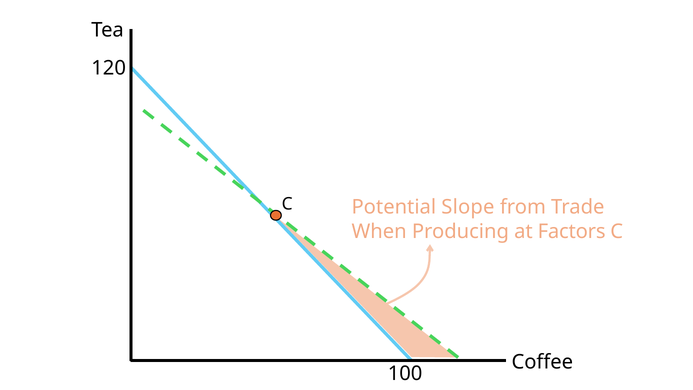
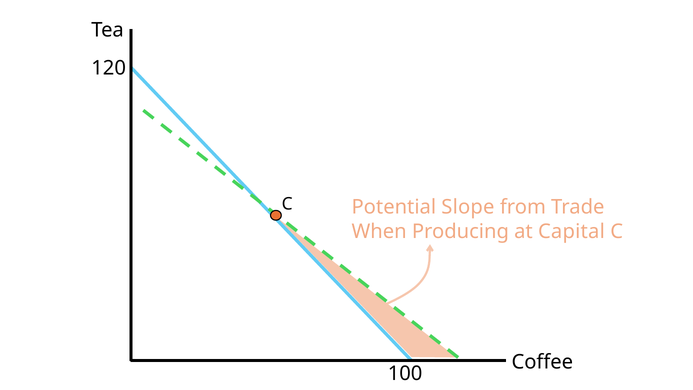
Factors: Factors -> Capital
